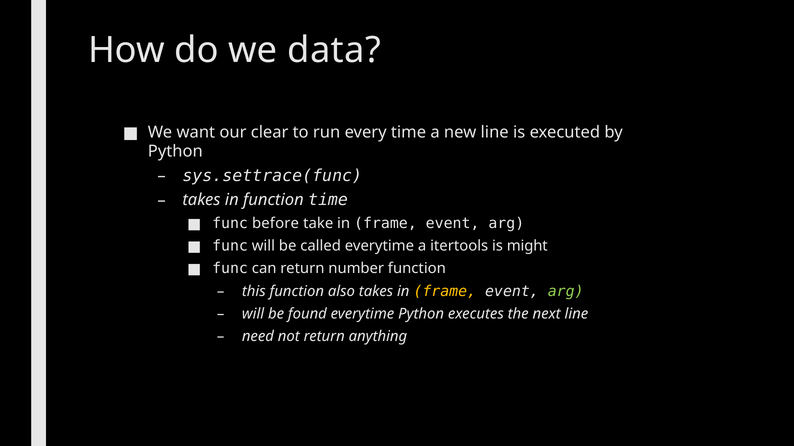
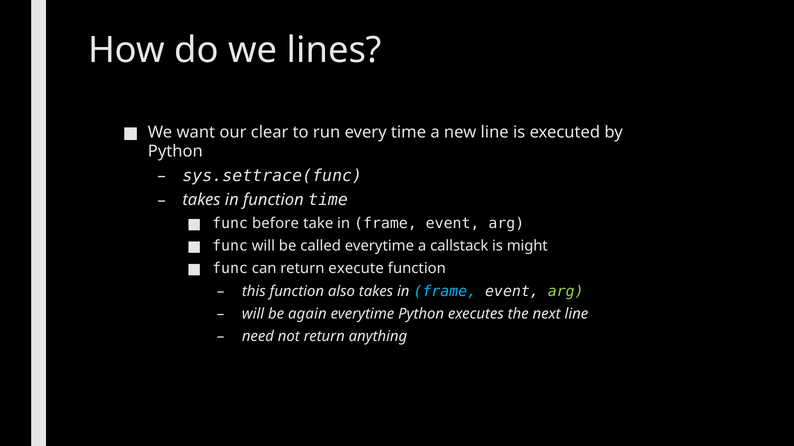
data: data -> lines
itertools: itertools -> callstack
number: number -> execute
frame at (445, 292) colour: yellow -> light blue
found: found -> again
